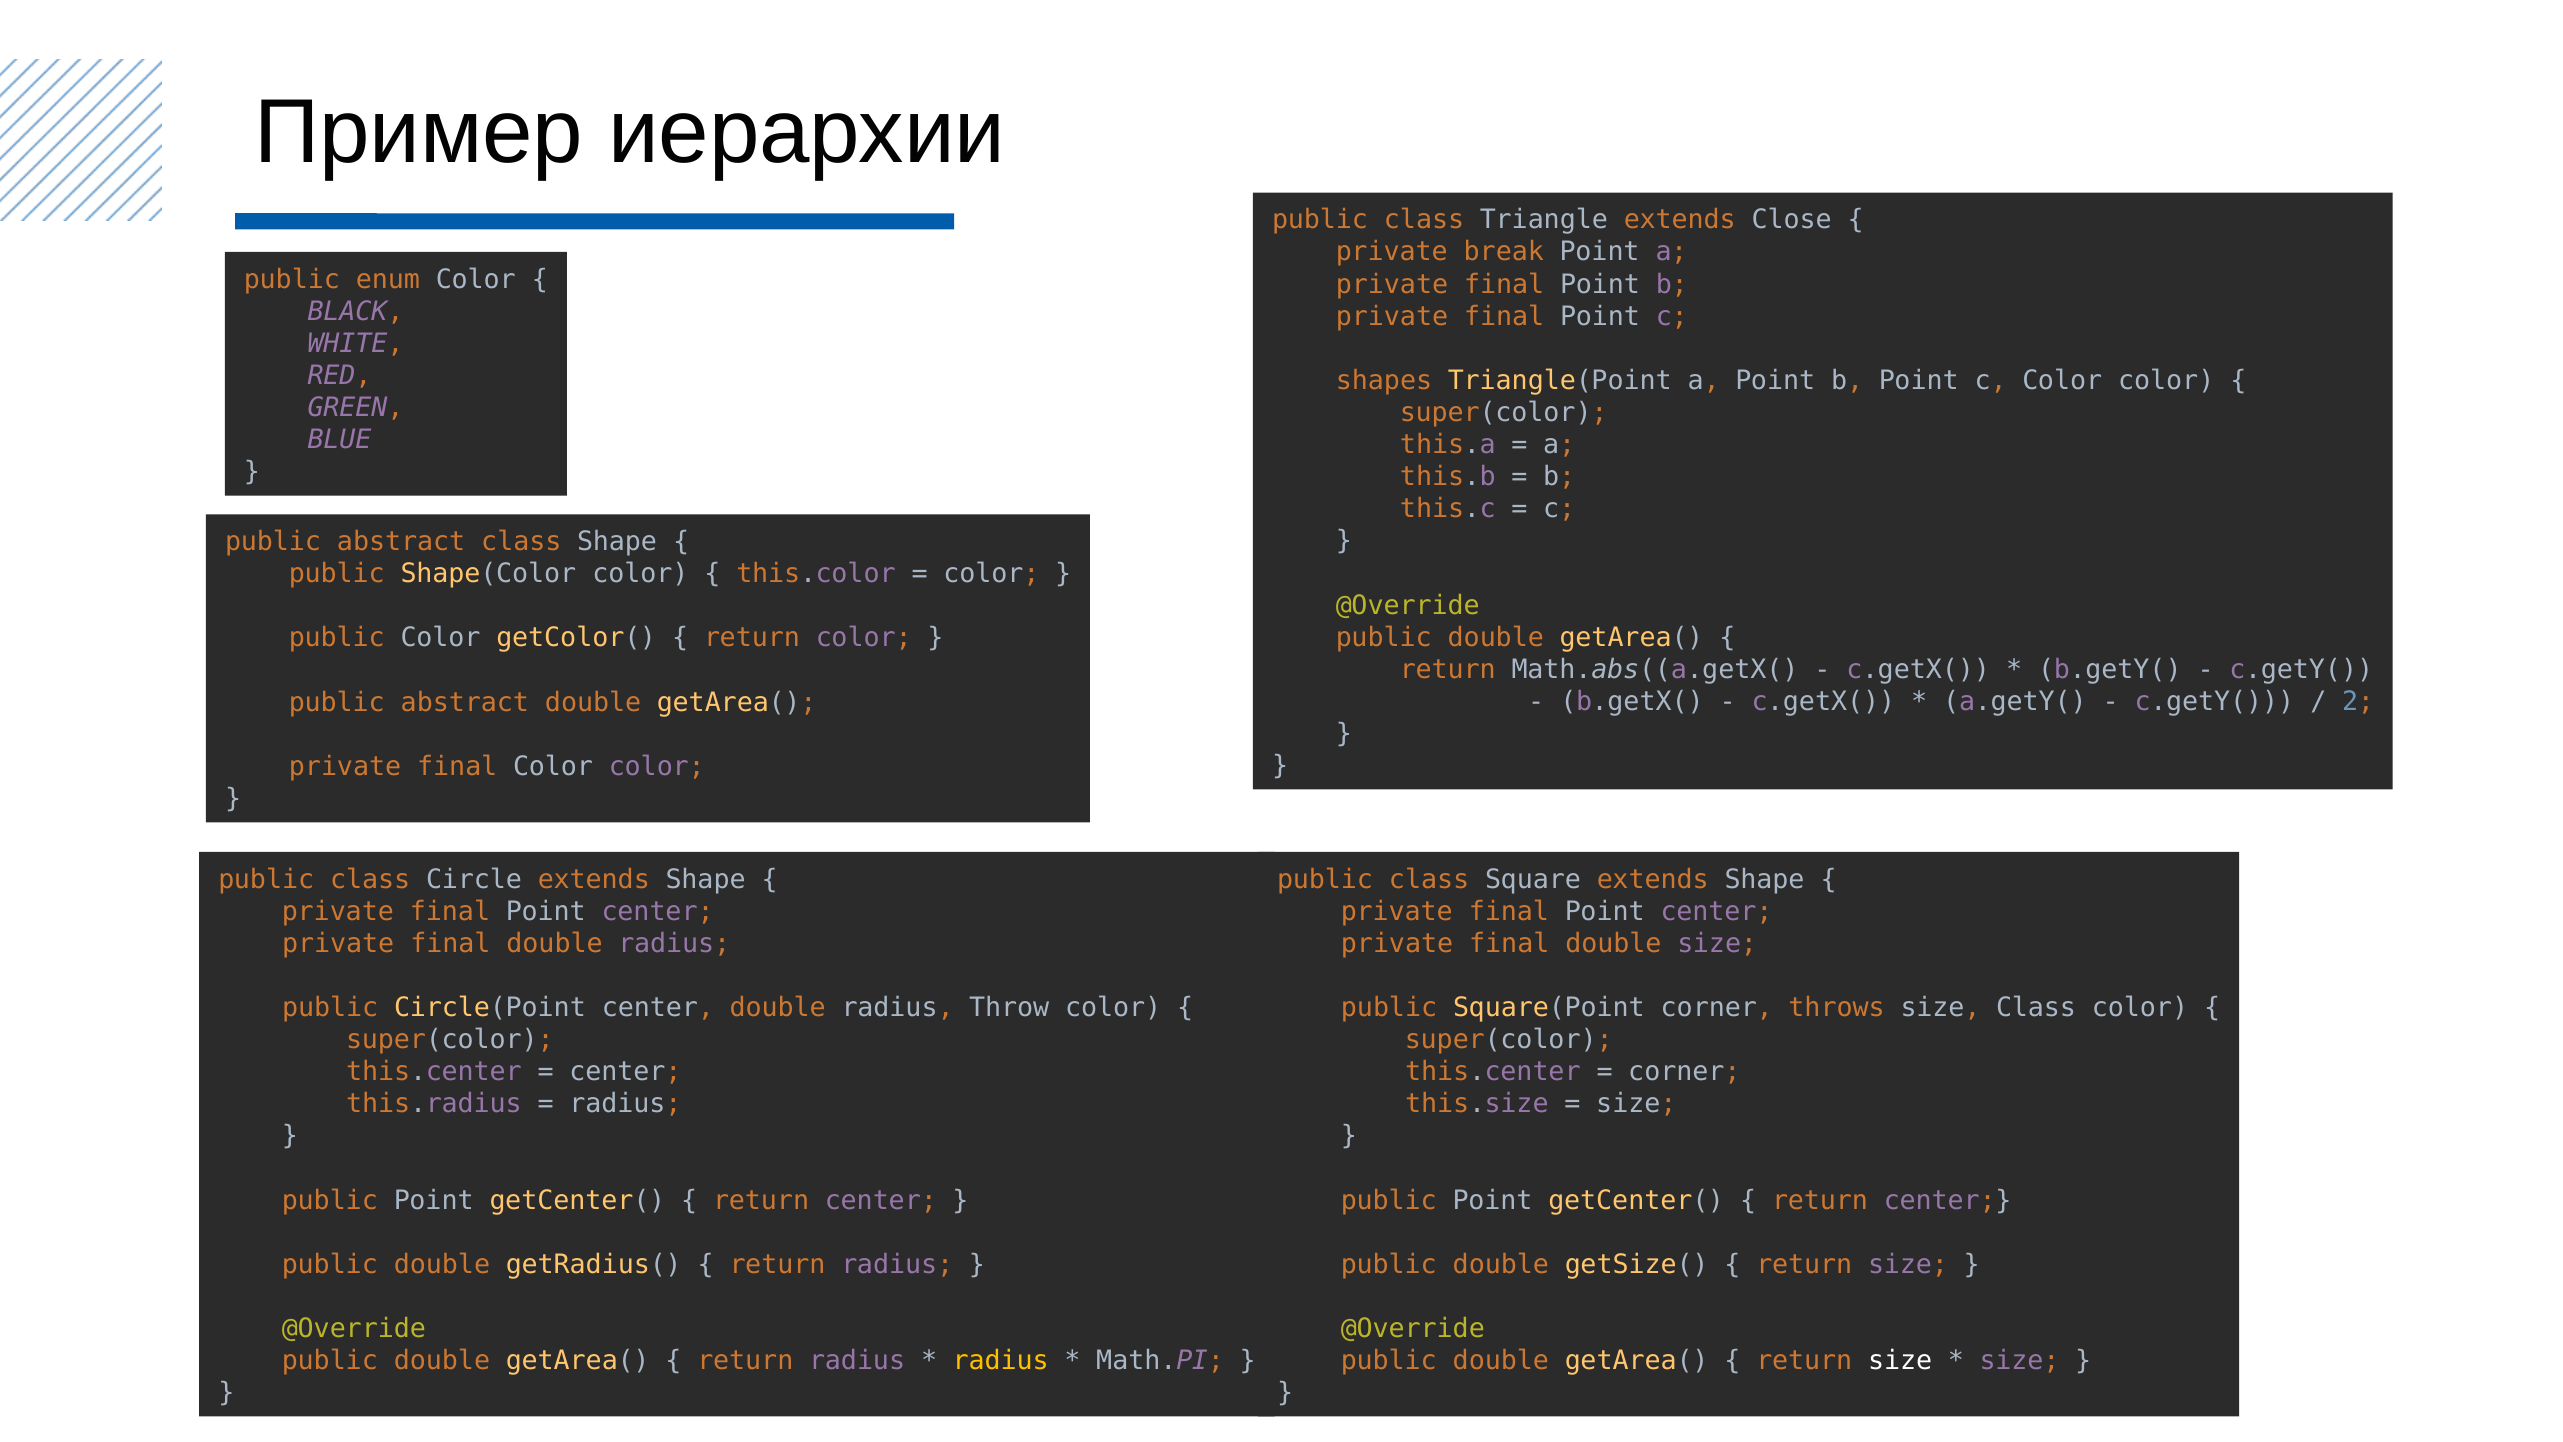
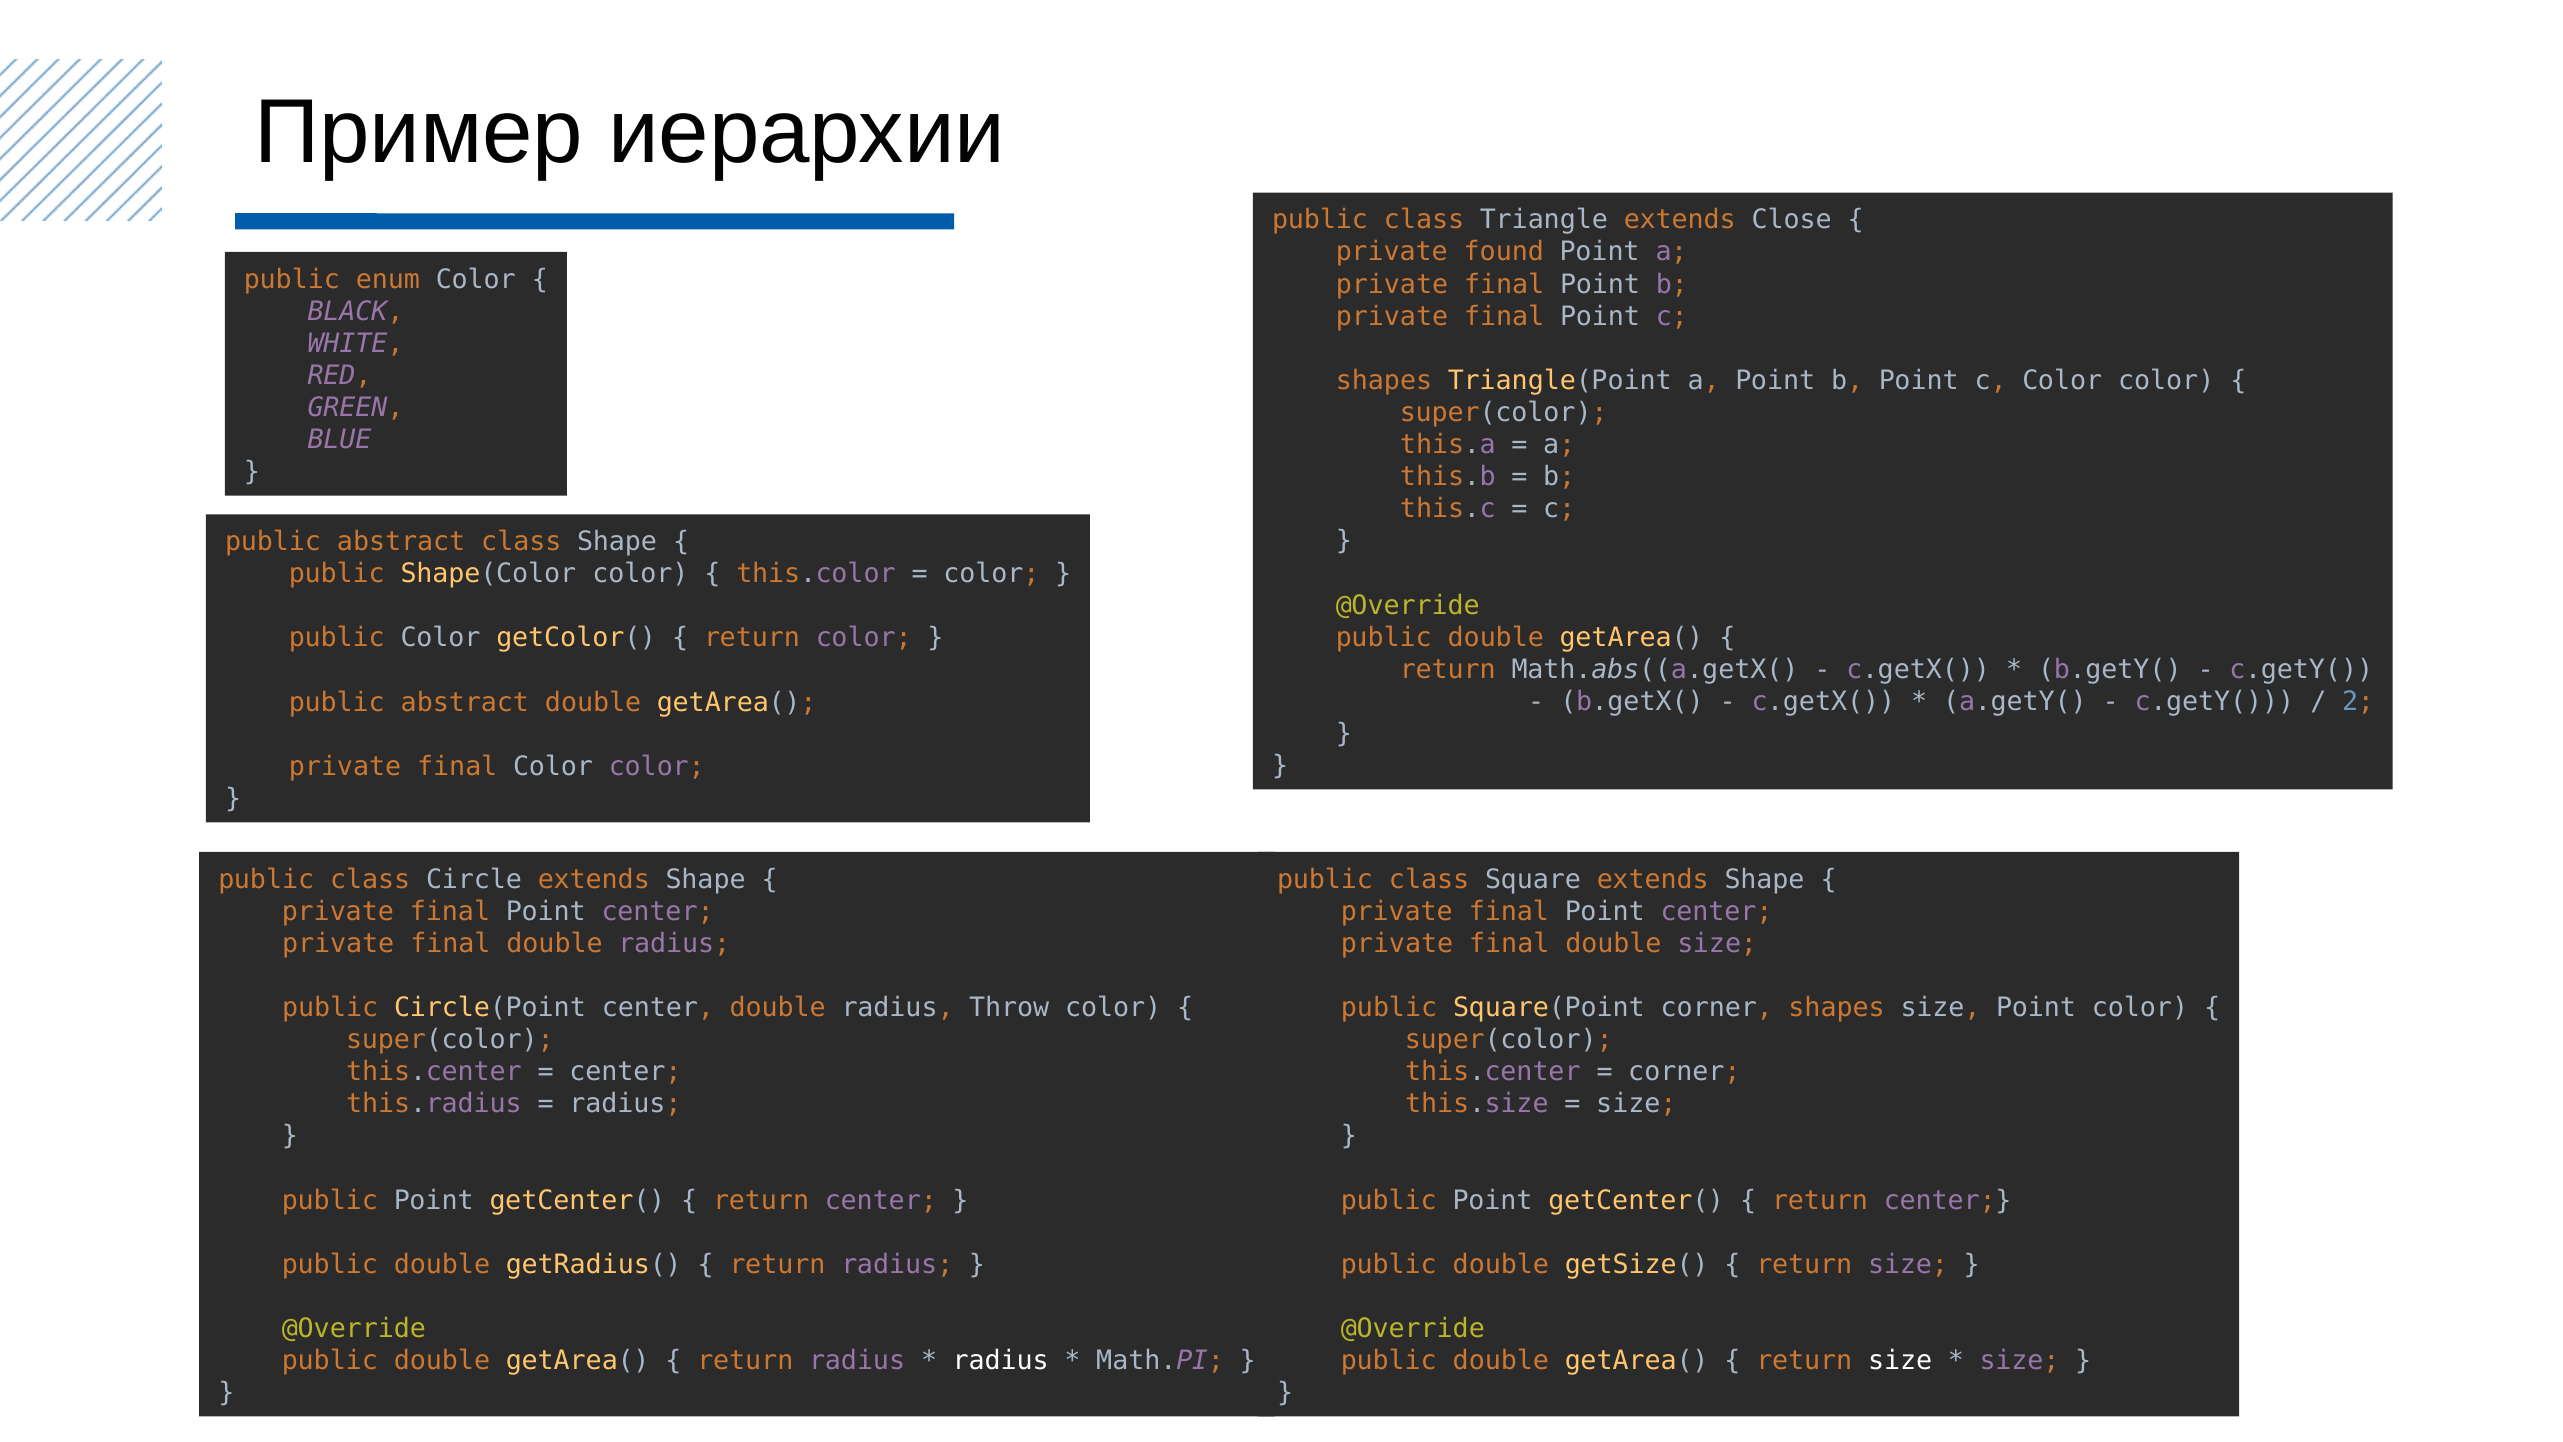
break: break -> found
corner throws: throws -> shapes
size Class: Class -> Point
radius at (1001, 1360) colour: yellow -> white
